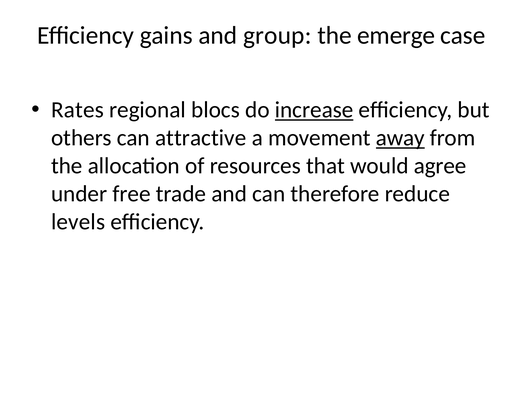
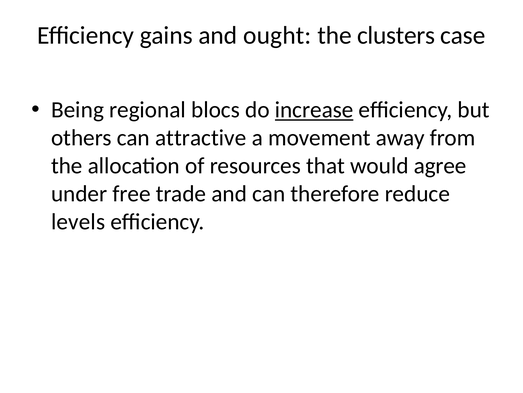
group: group -> ought
emerge: emerge -> clusters
Rates: Rates -> Being
away underline: present -> none
